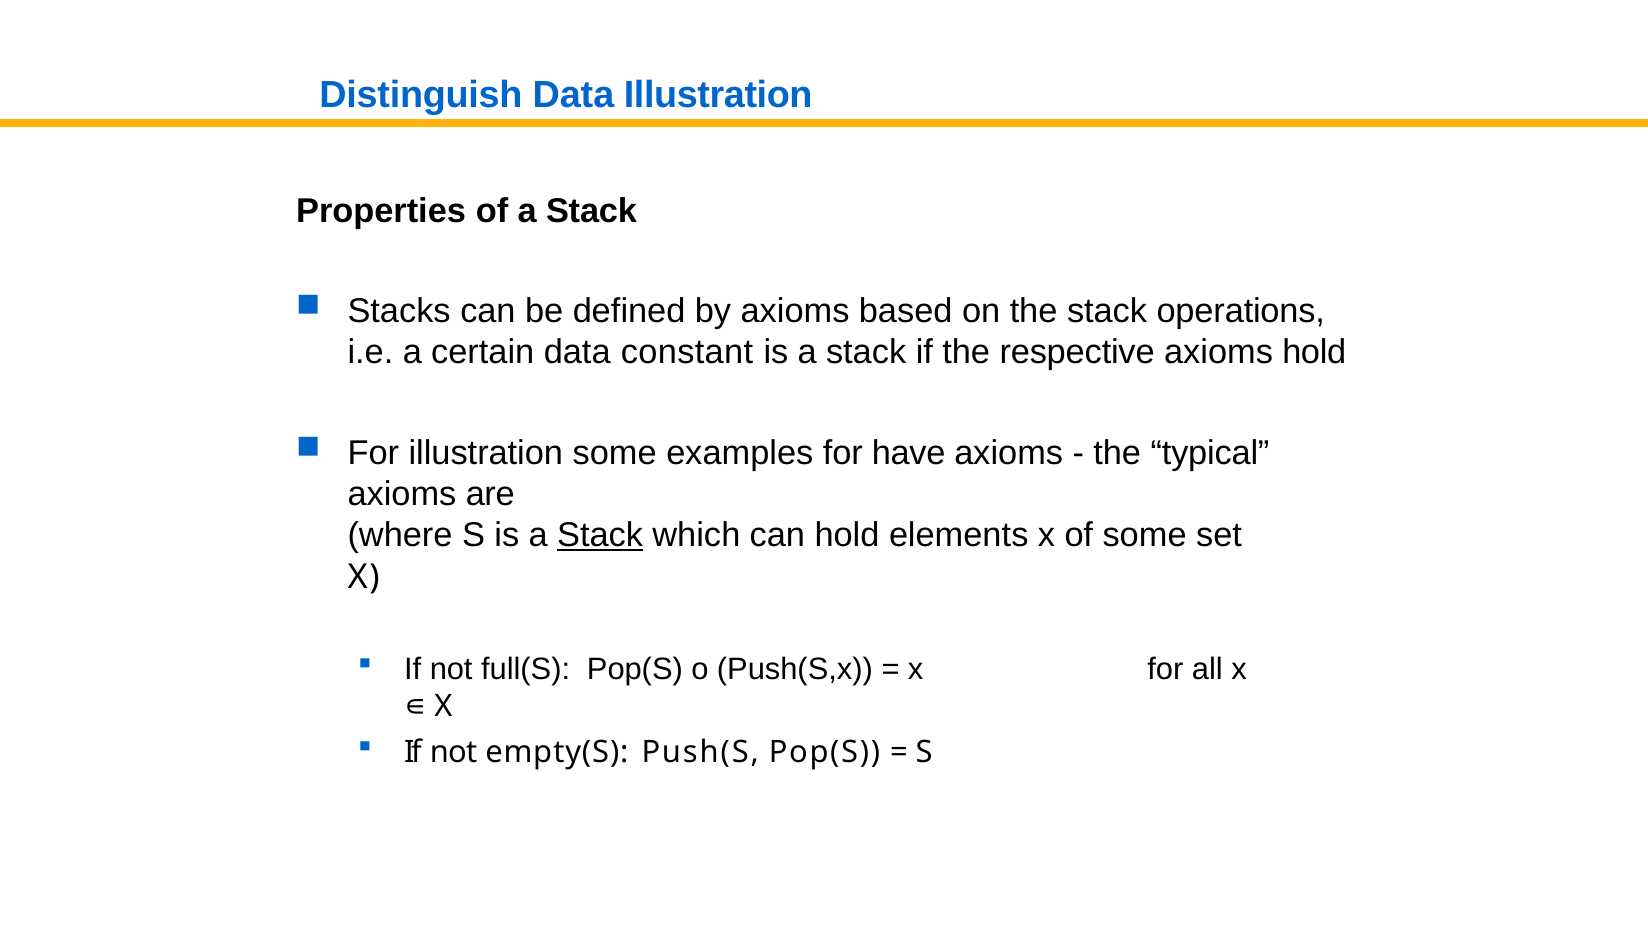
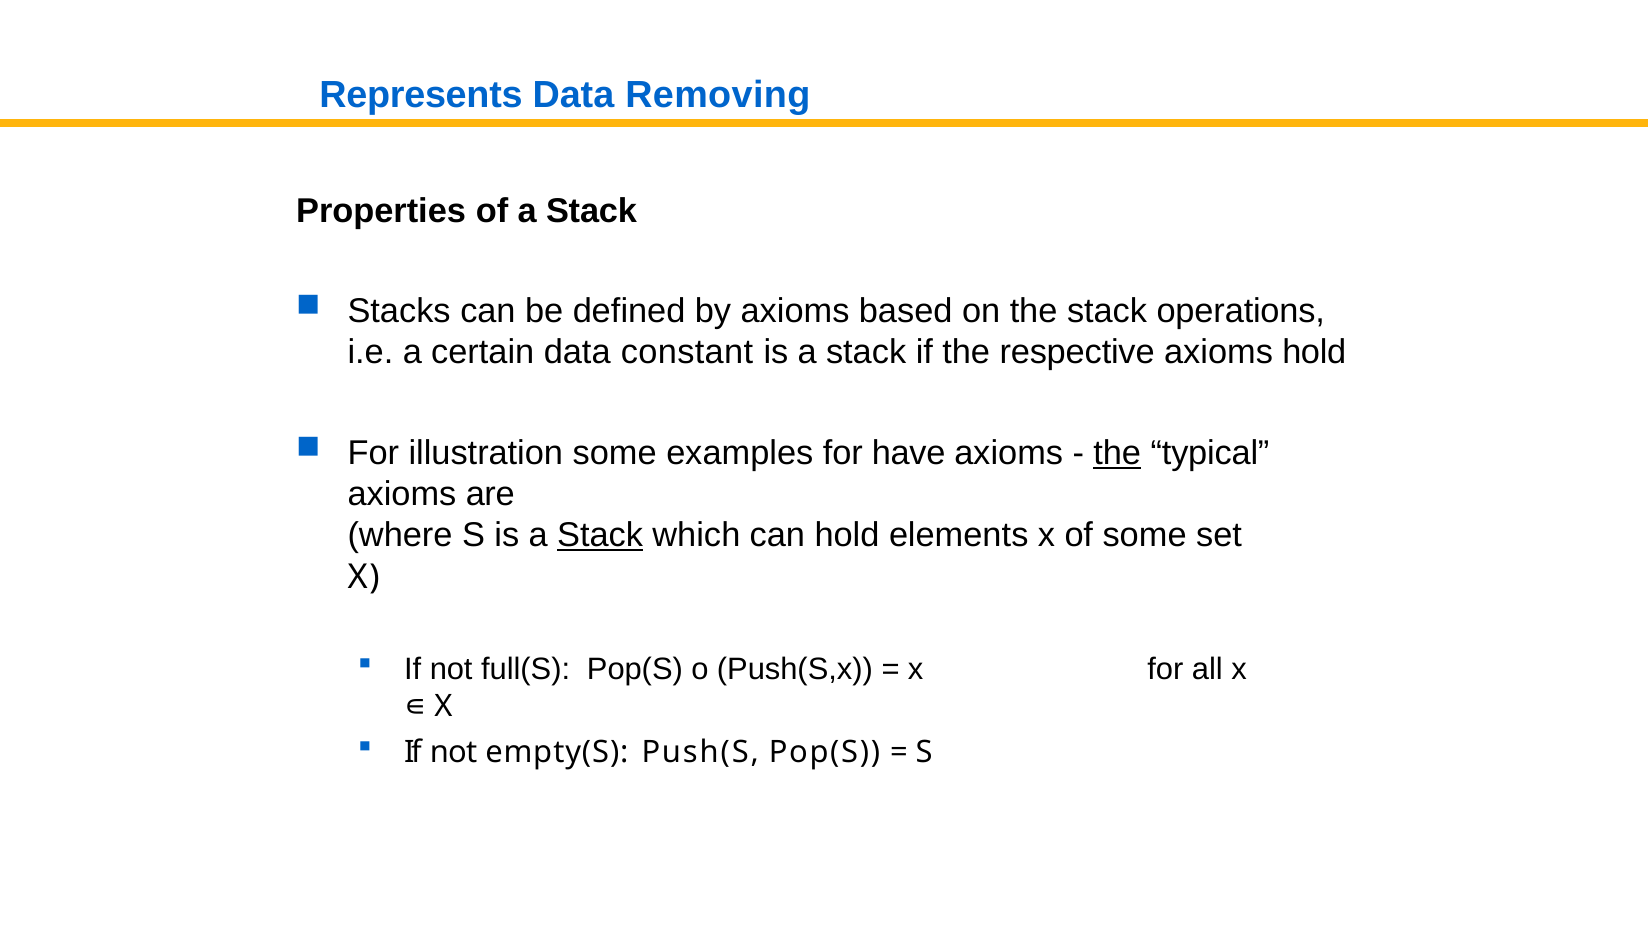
Distinguish: Distinguish -> Represents
Data Illustration: Illustration -> Removing
the at (1117, 453) underline: none -> present
